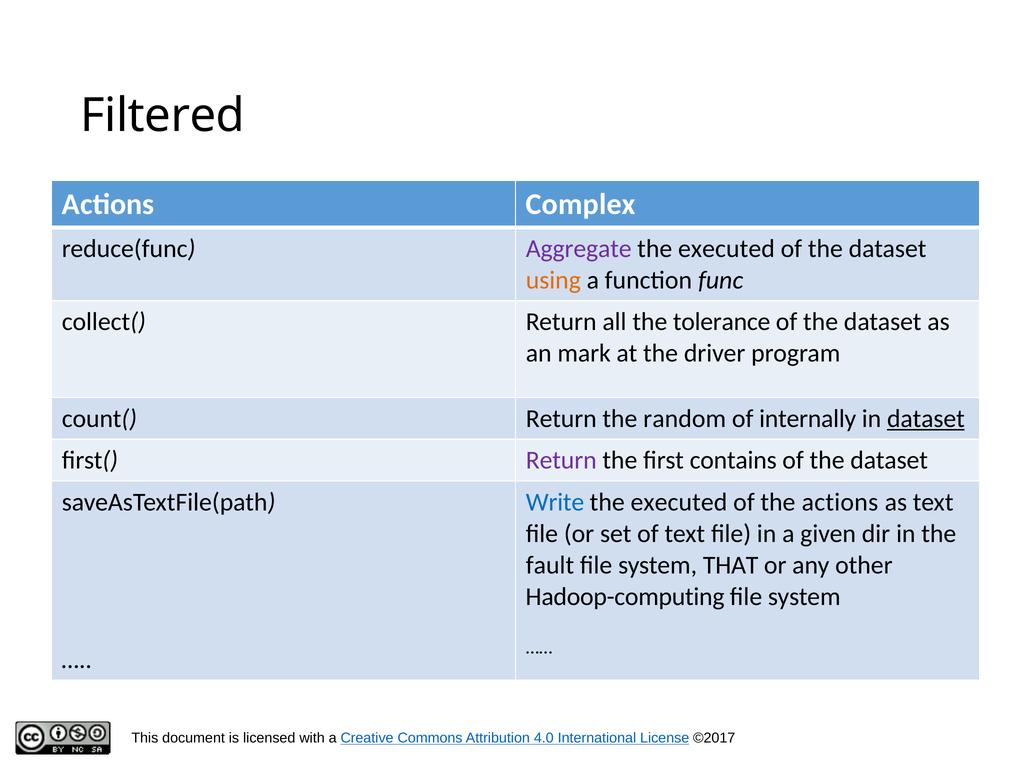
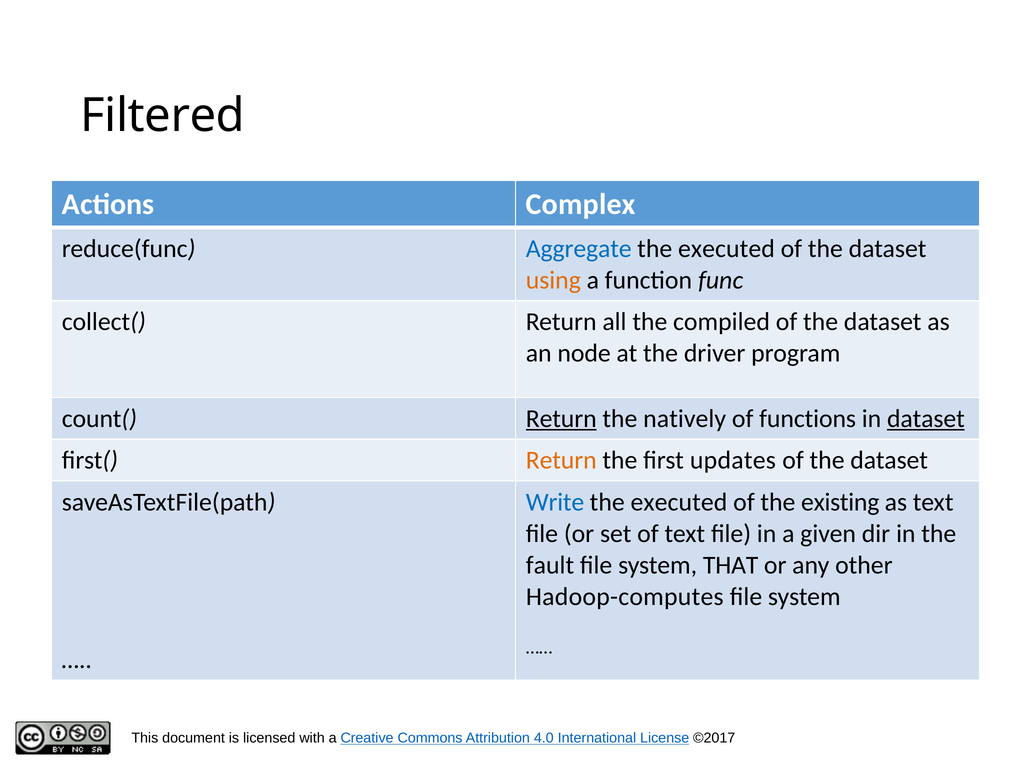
Aggregate colour: purple -> blue
tolerance: tolerance -> compiled
mark: mark -> node
Return at (561, 419) underline: none -> present
random: random -> natively
internally: internally -> functions
Return at (561, 461) colour: purple -> orange
contains: contains -> updates
the actions: actions -> existing
Hadoop-computing: Hadoop-computing -> Hadoop-computes
